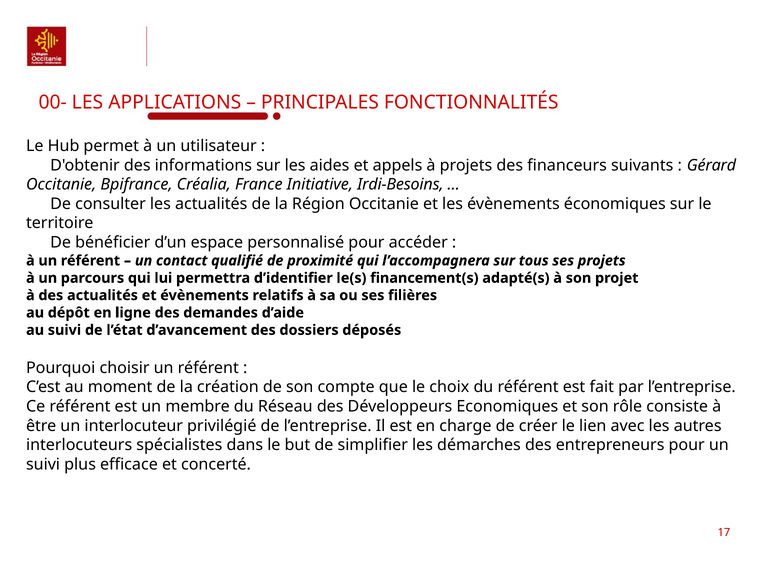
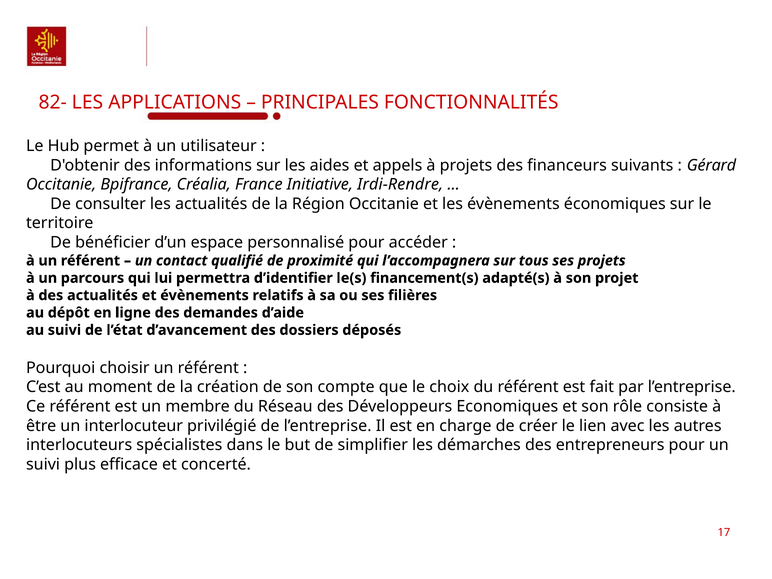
00-: 00- -> 82-
Irdi-Besoins: Irdi-Besoins -> Irdi-Rendre
